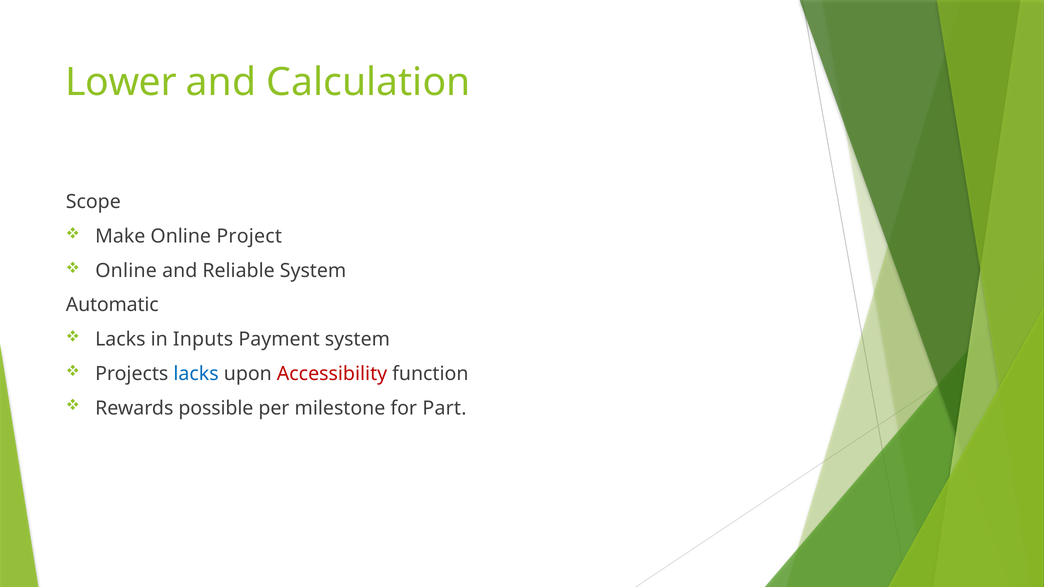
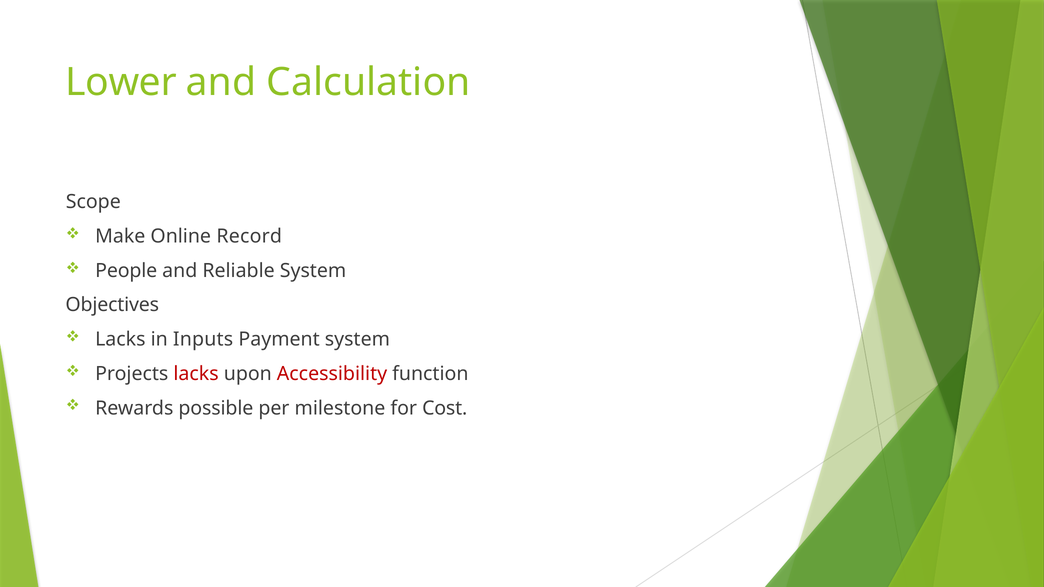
Project: Project -> Record
Online at (126, 271): Online -> People
Automatic: Automatic -> Objectives
lacks at (196, 374) colour: blue -> red
Part: Part -> Cost
